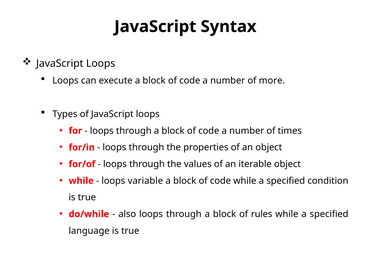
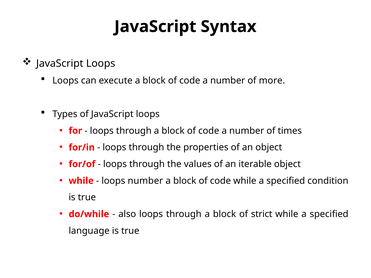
loops variable: variable -> number
rules: rules -> strict
